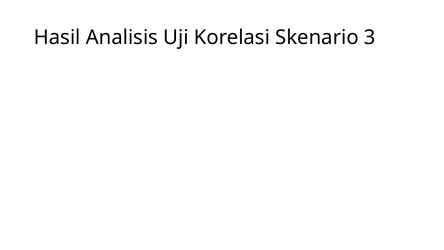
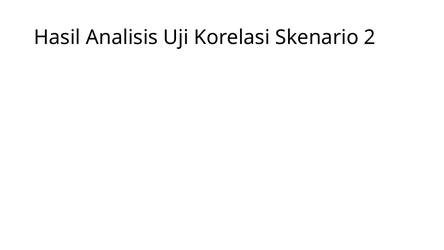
3: 3 -> 2
